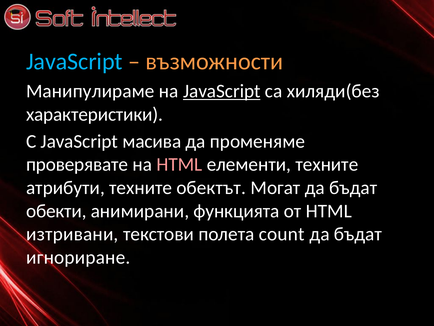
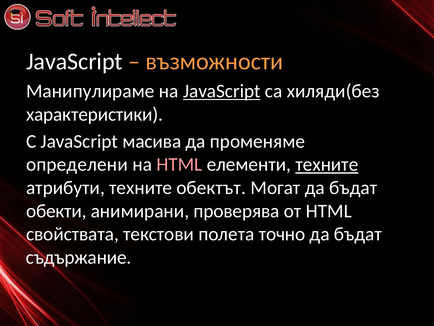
JavaScript at (74, 61) colour: light blue -> white
проверявате: проверявате -> определени
техните at (327, 164) underline: none -> present
функцията: функцията -> проверява
изтривани: изтривани -> свойствата
count: count -> точно
игнориране: игнориране -> съдържание
